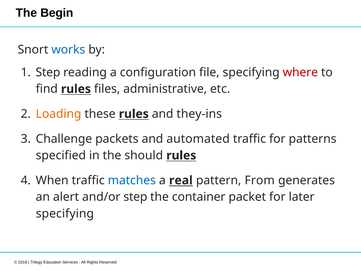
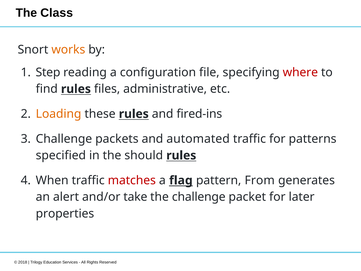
Begin: Begin -> Class
works colour: blue -> orange
they-ins: they-ins -> fired-ins
matches colour: blue -> red
real: real -> flag
and/or step: step -> take
the container: container -> challenge
specifying at (65, 213): specifying -> properties
